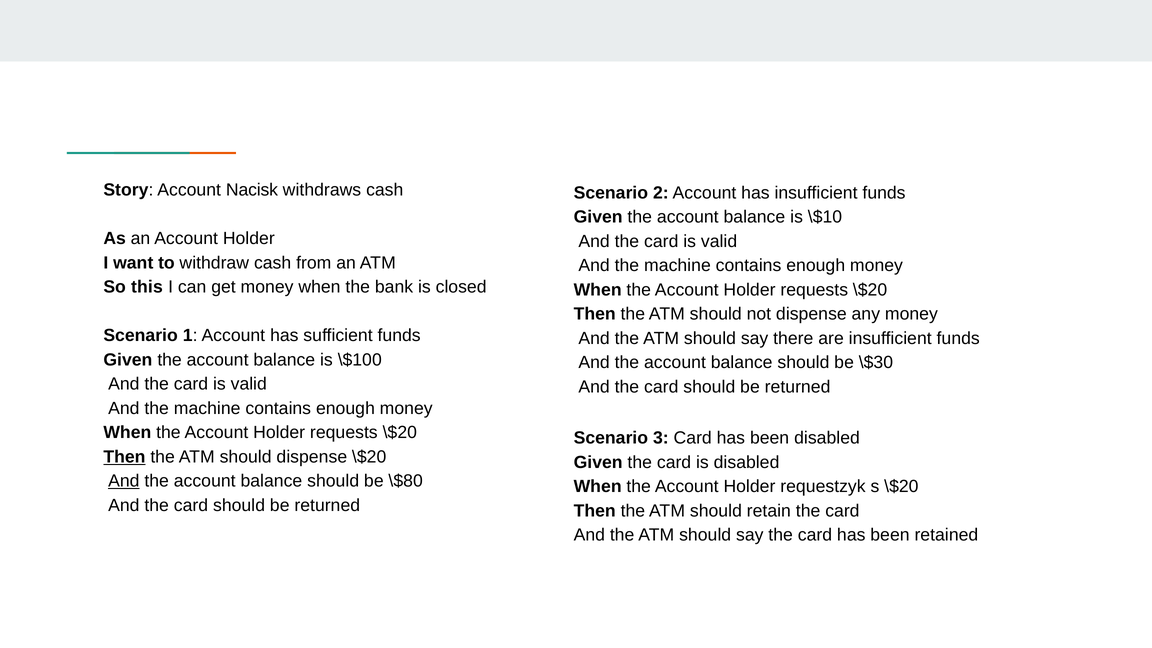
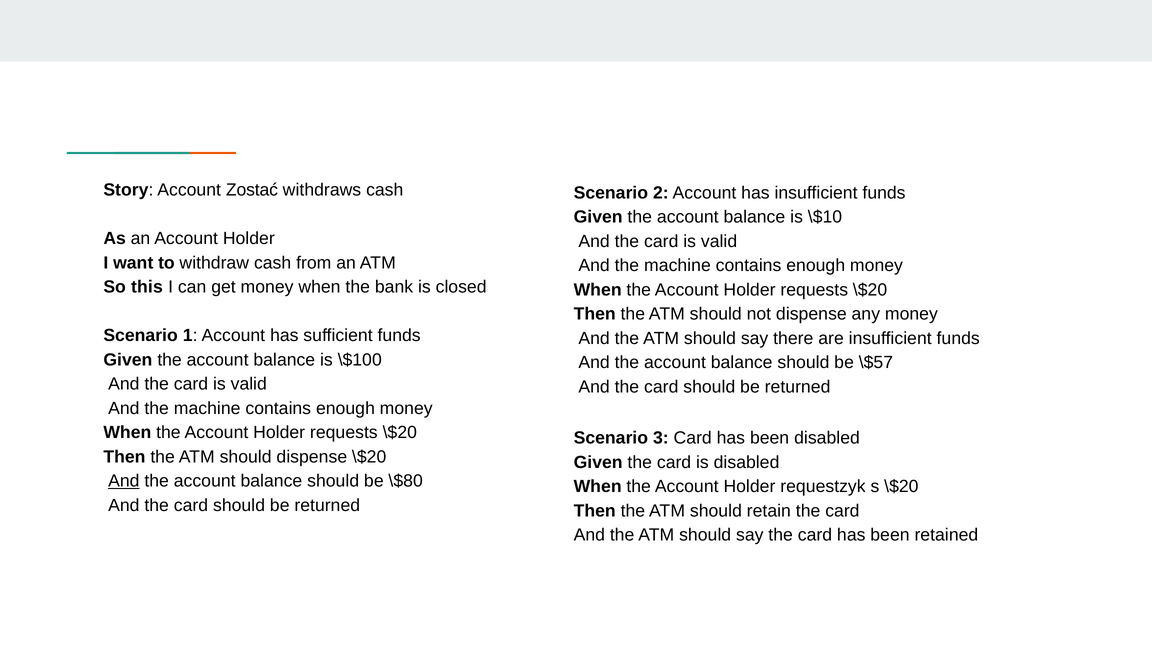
Nacisk: Nacisk -> Zostać
\$30: \$30 -> \$57
Then at (124, 457) underline: present -> none
